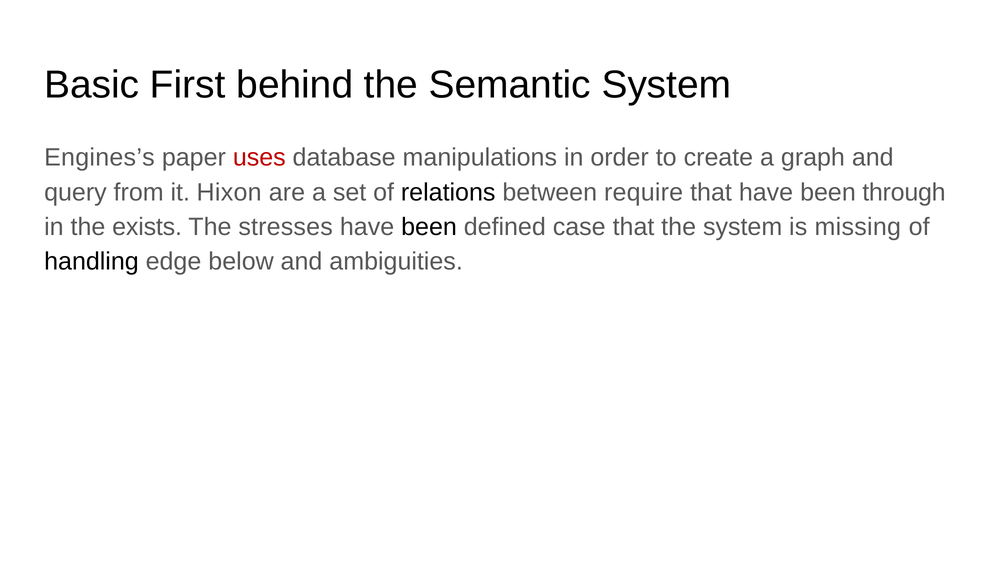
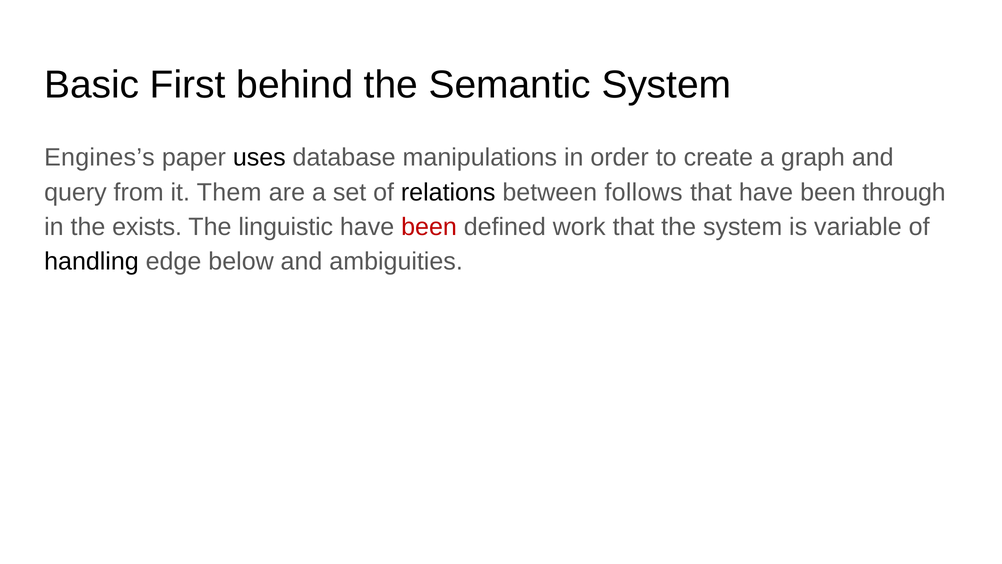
uses colour: red -> black
Hixon: Hixon -> Them
require: require -> follows
stresses: stresses -> linguistic
been at (429, 227) colour: black -> red
case: case -> work
missing: missing -> variable
